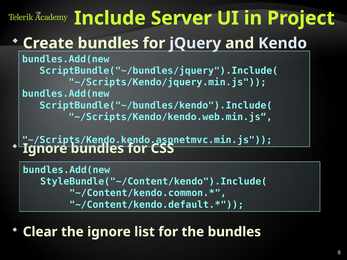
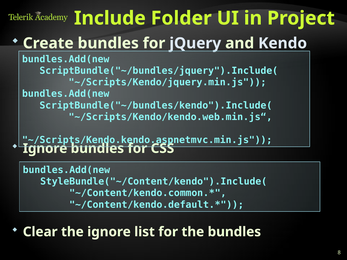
Server: Server -> Folder
